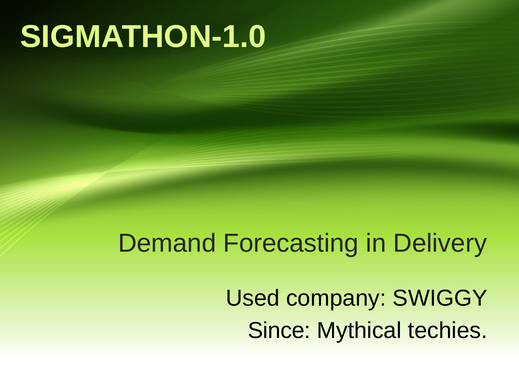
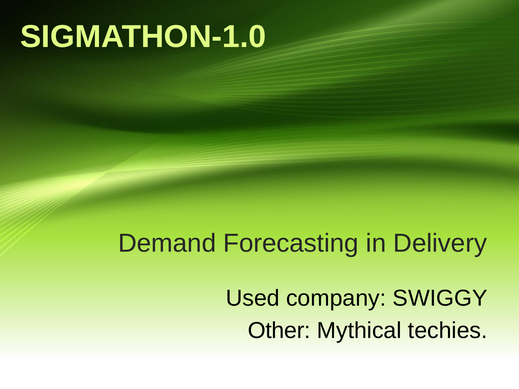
Since: Since -> Other
